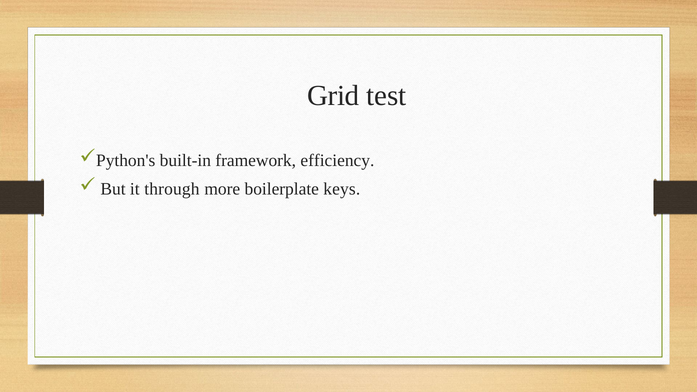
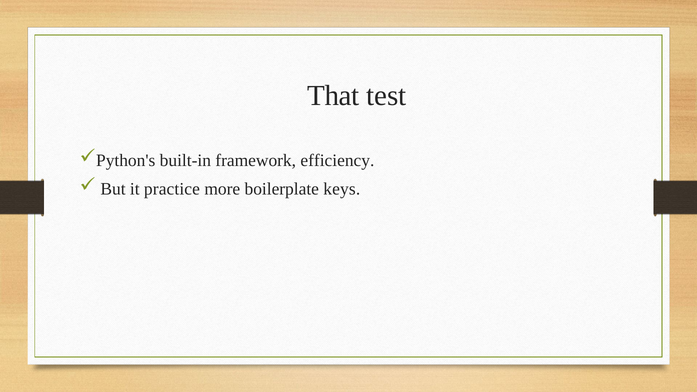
Grid: Grid -> That
through: through -> practice
